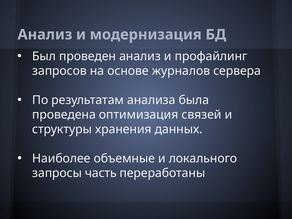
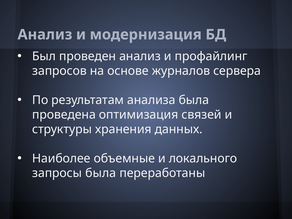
запросы часть: часть -> была
